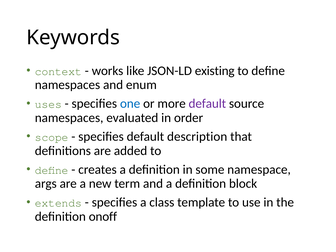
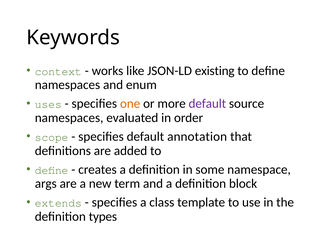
one colour: blue -> orange
description: description -> annotation
onoff: onoff -> types
